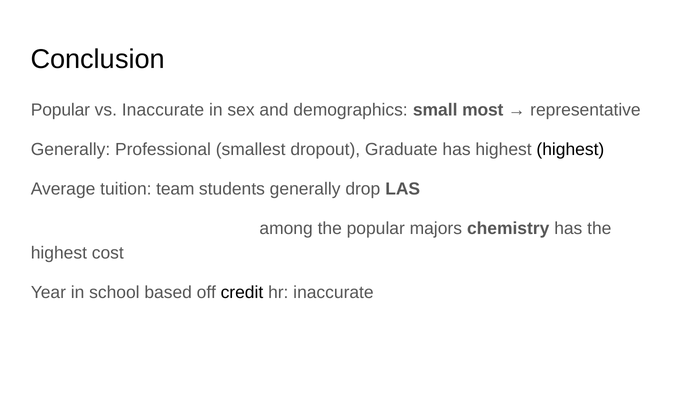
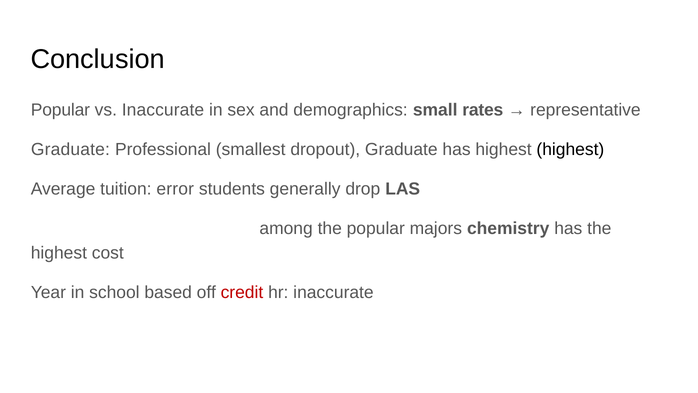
most: most -> rates
Generally at (71, 149): Generally -> Graduate
team: team -> error
credit colour: black -> red
